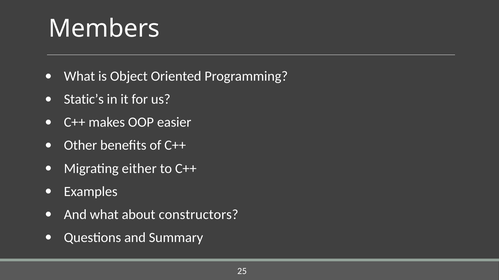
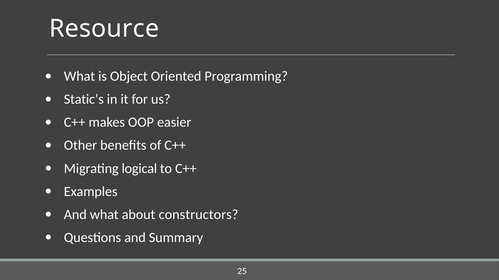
Members: Members -> Resource
either: either -> logical
